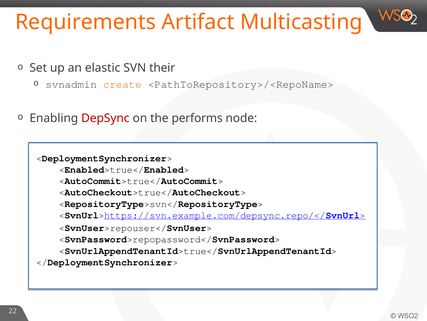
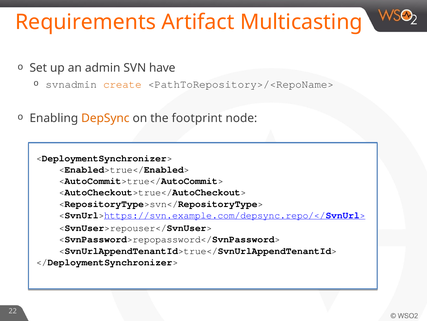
elastic: elastic -> admin
their: their -> have
DepSync colour: red -> orange
performs: performs -> footprint
